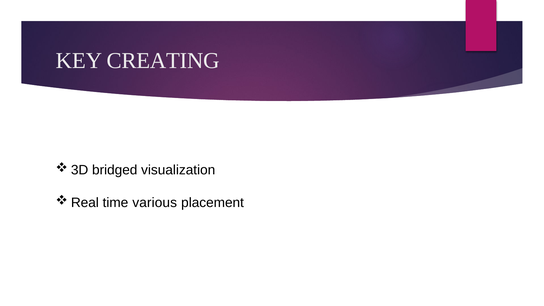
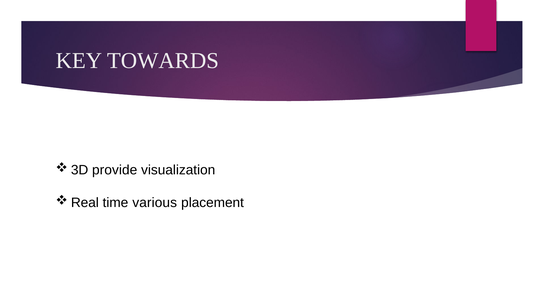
CREATING: CREATING -> TOWARDS
bridged: bridged -> provide
